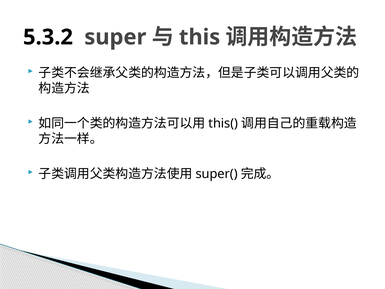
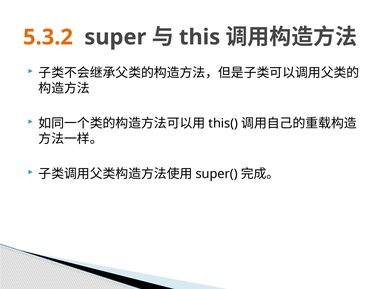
5.3.2 colour: black -> orange
